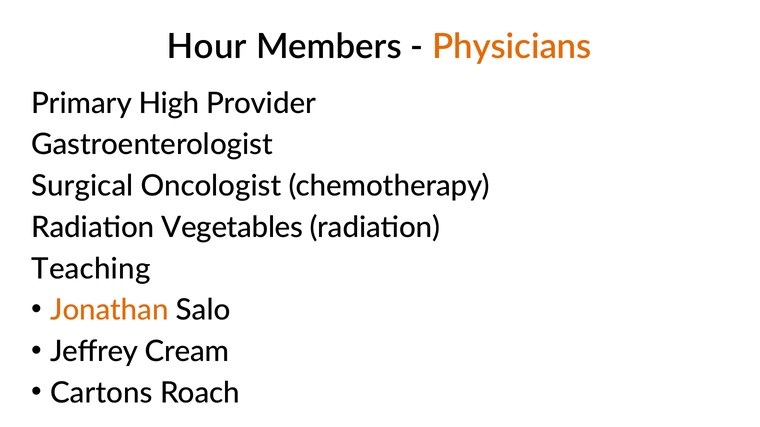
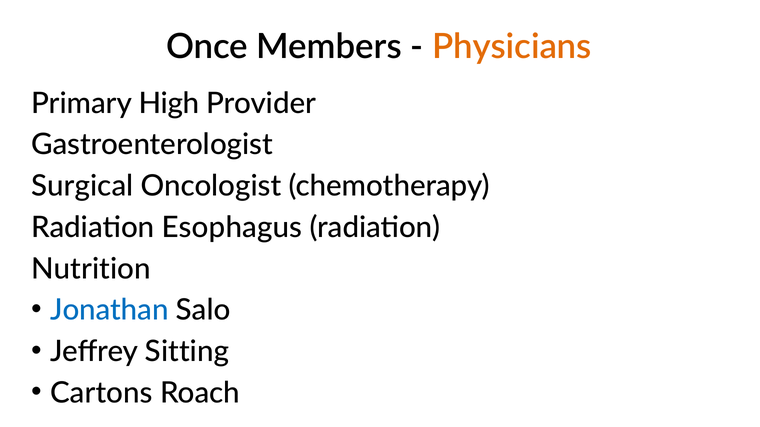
Hour: Hour -> Once
Vegetables: Vegetables -> Esophagus
Teaching: Teaching -> Nutrition
Jonathan colour: orange -> blue
Cream: Cream -> Sitting
